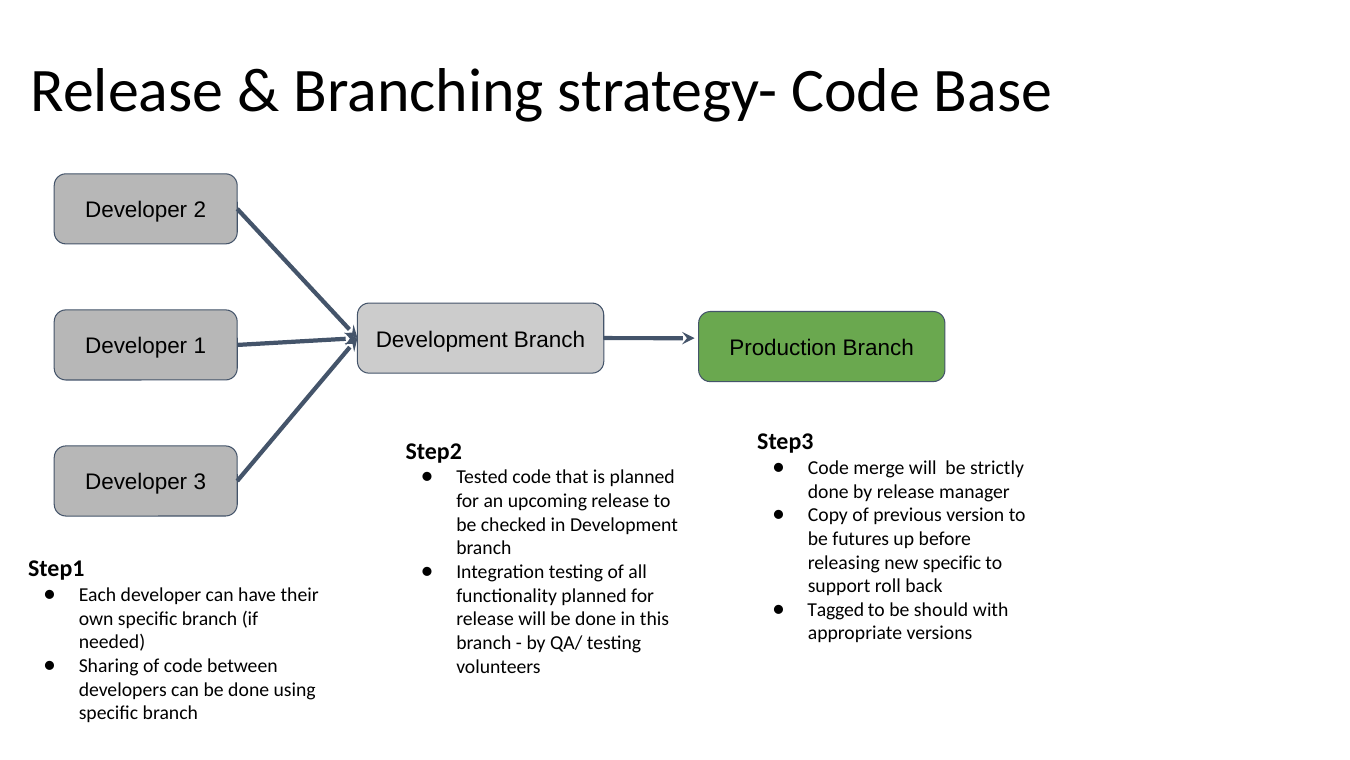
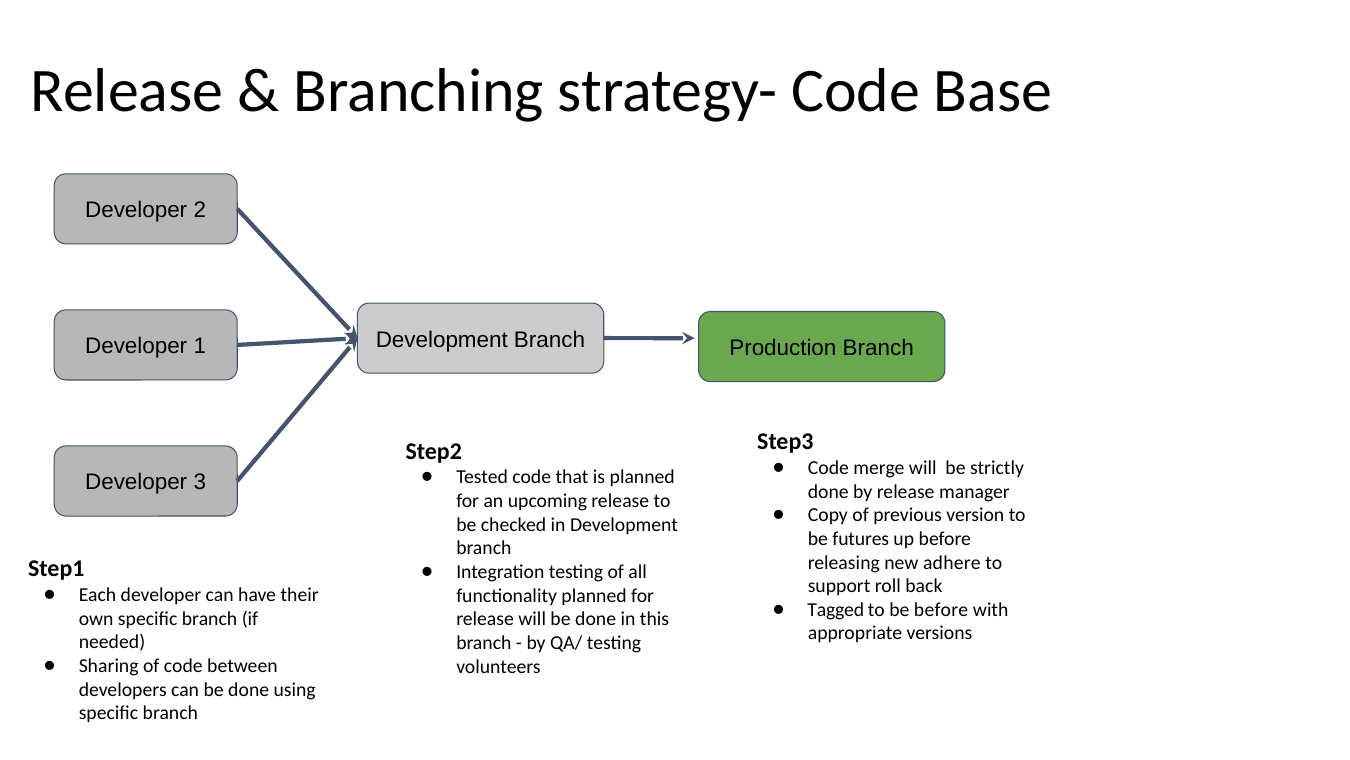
new specific: specific -> adhere
be should: should -> before
